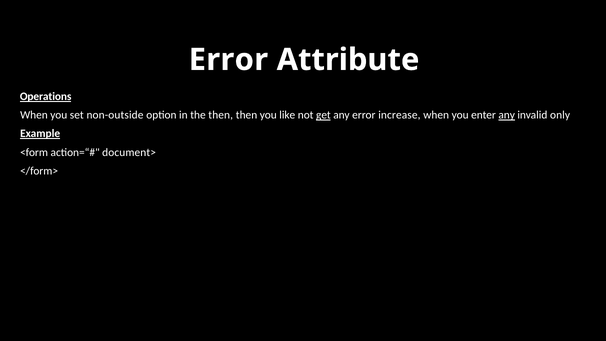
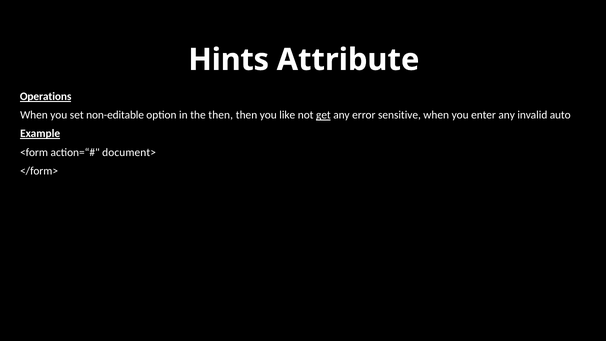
Error at (228, 60): Error -> Hints
non-outside: non-outside -> non-editable
increase: increase -> sensitive
any at (507, 115) underline: present -> none
only: only -> auto
